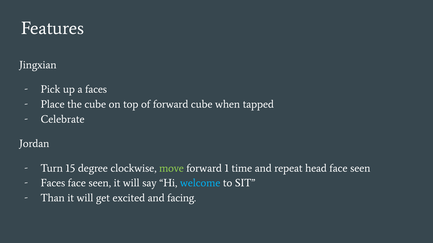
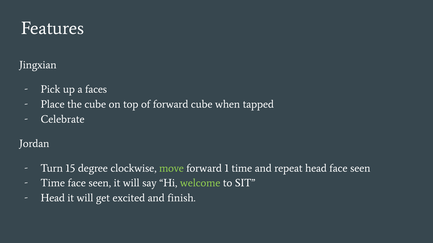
Faces at (53, 183): Faces -> Time
welcome colour: light blue -> light green
Than at (53, 198): Than -> Head
facing: facing -> finish
